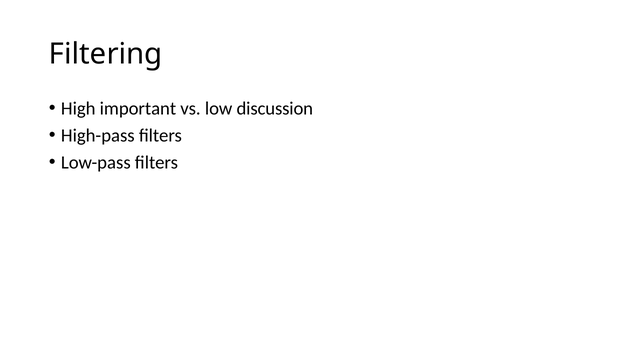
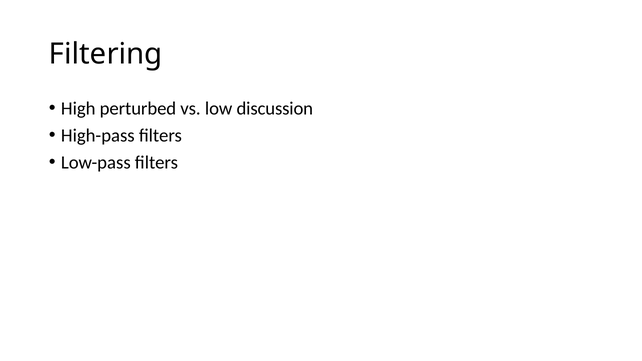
important: important -> perturbed
